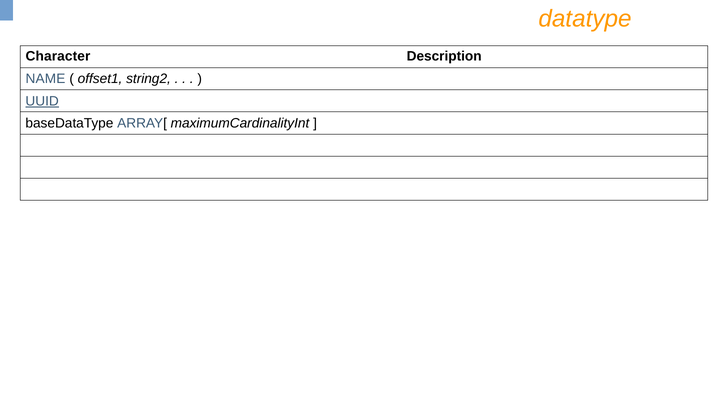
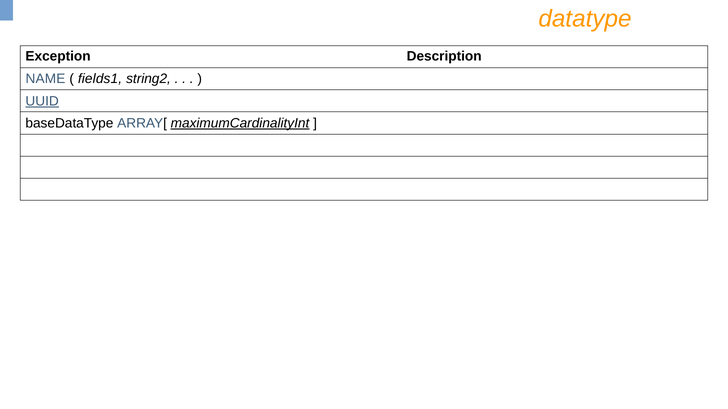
Character: Character -> Exception
offset1: offset1 -> fields1
maximumCardinalityInt underline: none -> present
